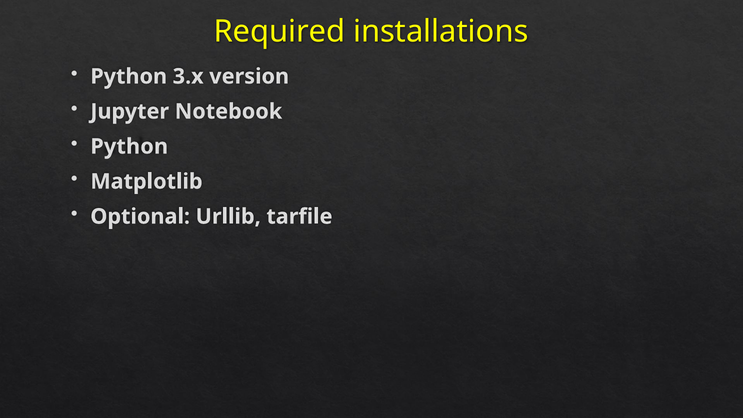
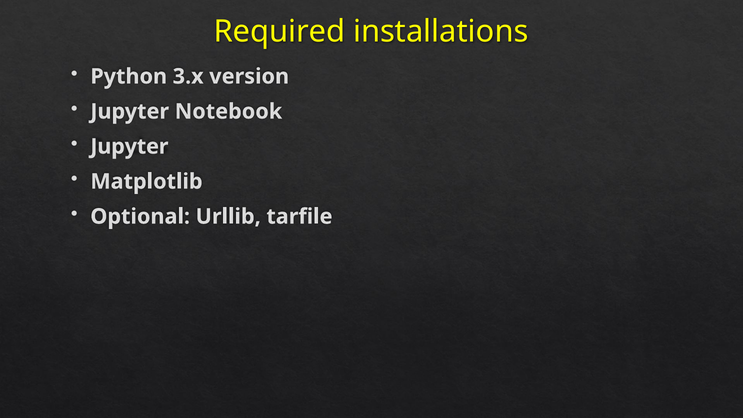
Python at (129, 146): Python -> Jupyter
